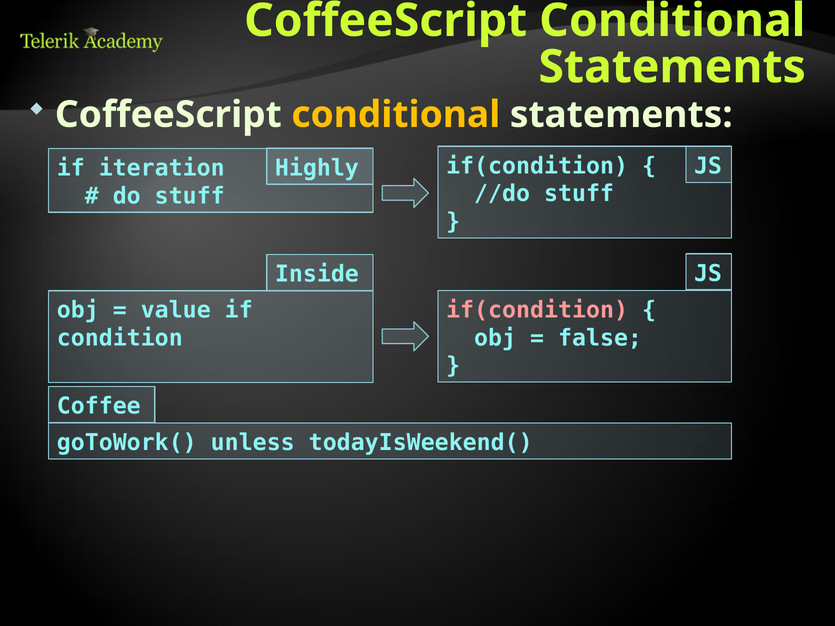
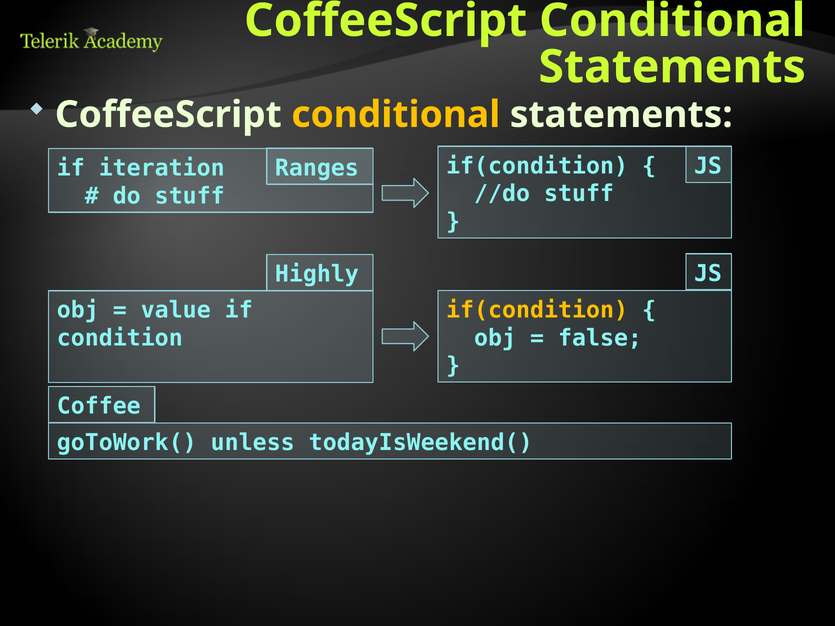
Highly: Highly -> Ranges
Inside: Inside -> Highly
if(condition at (537, 310) colour: pink -> yellow
